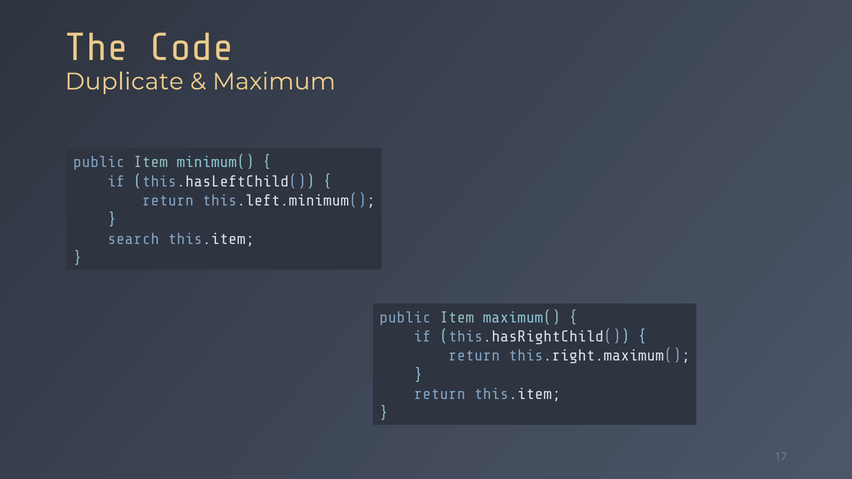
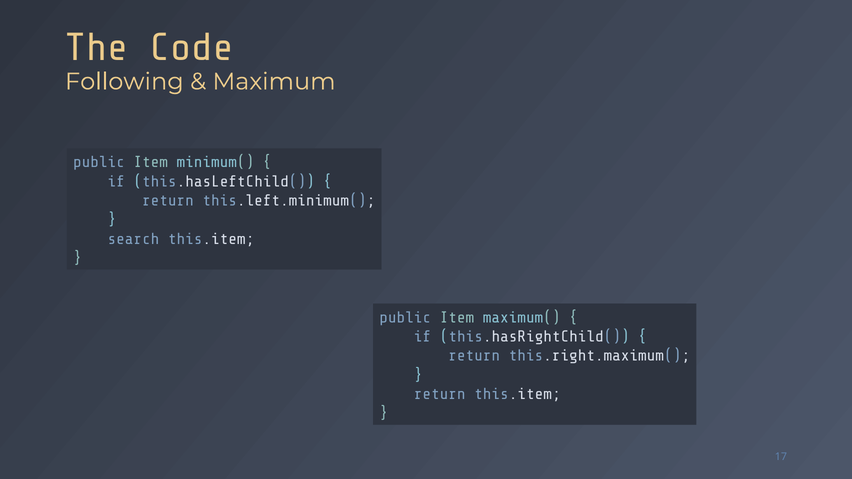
Duplicate: Duplicate -> Following
